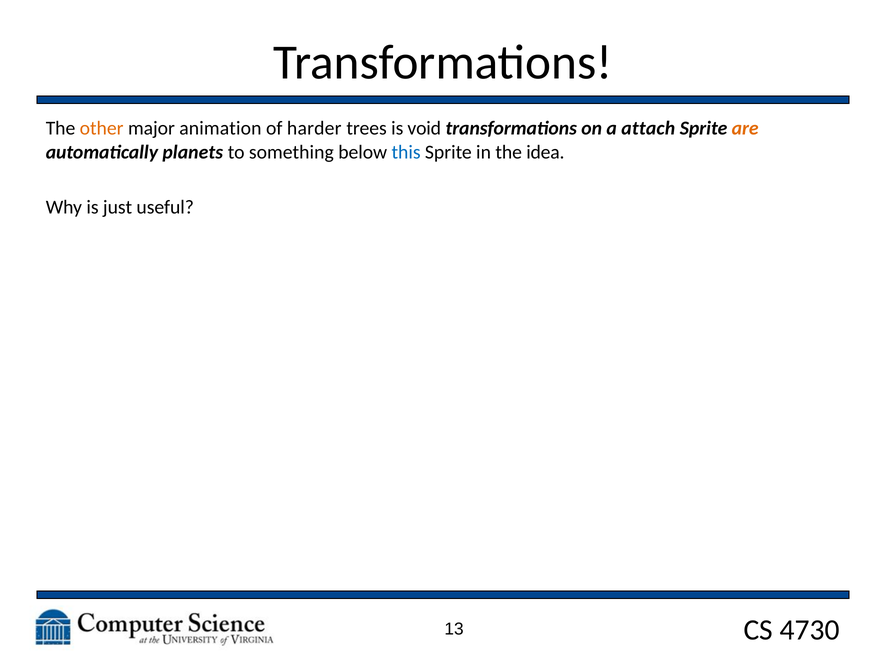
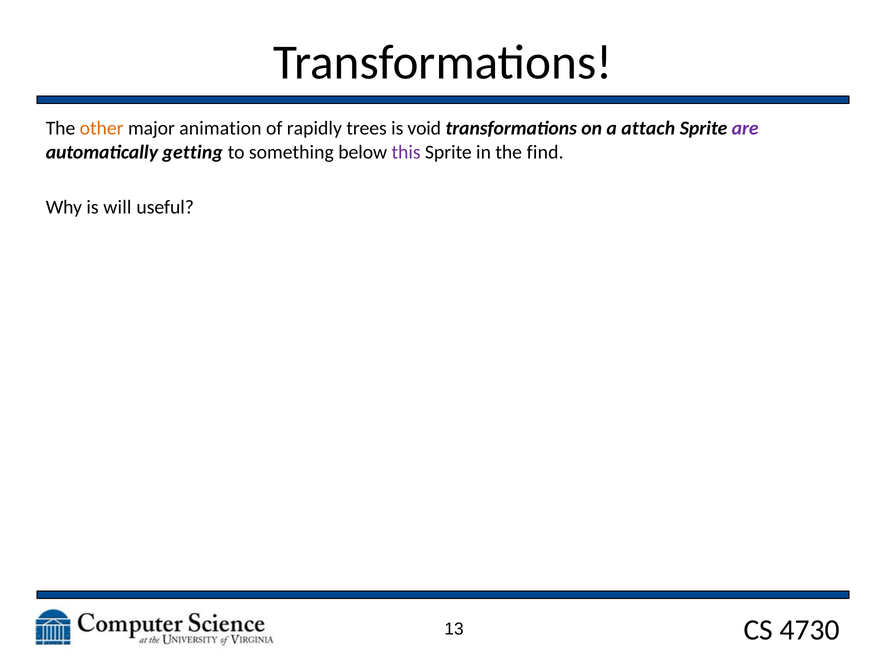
harder: harder -> rapidly
are colour: orange -> purple
planets: planets -> getting
this colour: blue -> purple
idea: idea -> find
just: just -> will
